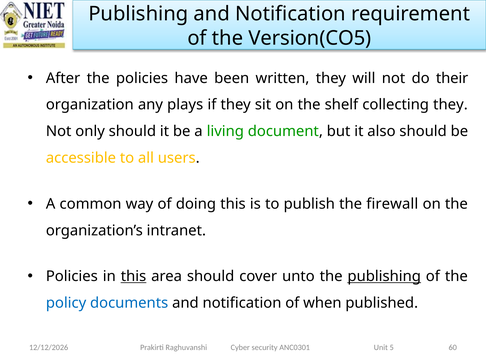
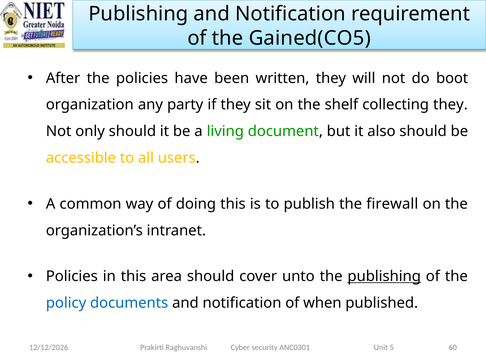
Version(CO5: Version(CO5 -> Gained(CO5
their: their -> boot
plays: plays -> party
this at (133, 277) underline: present -> none
